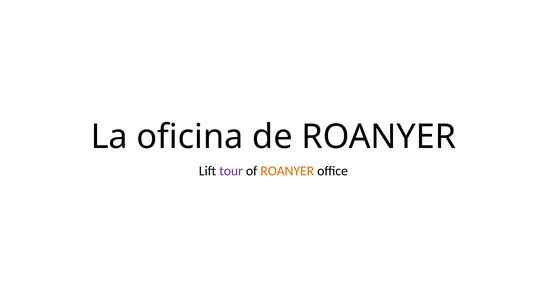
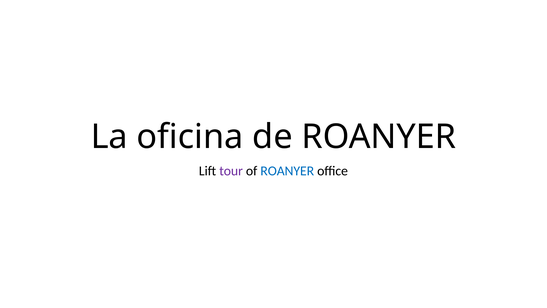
ROANYER at (287, 171) colour: orange -> blue
